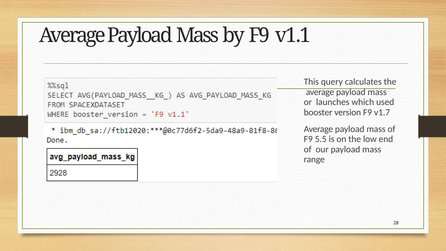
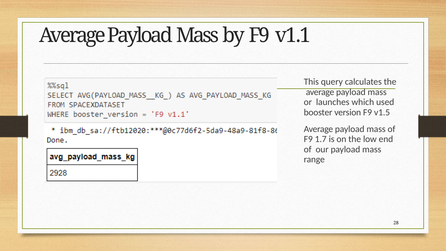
v1.7: v1.7 -> v1.5
5.5: 5.5 -> 1.7
